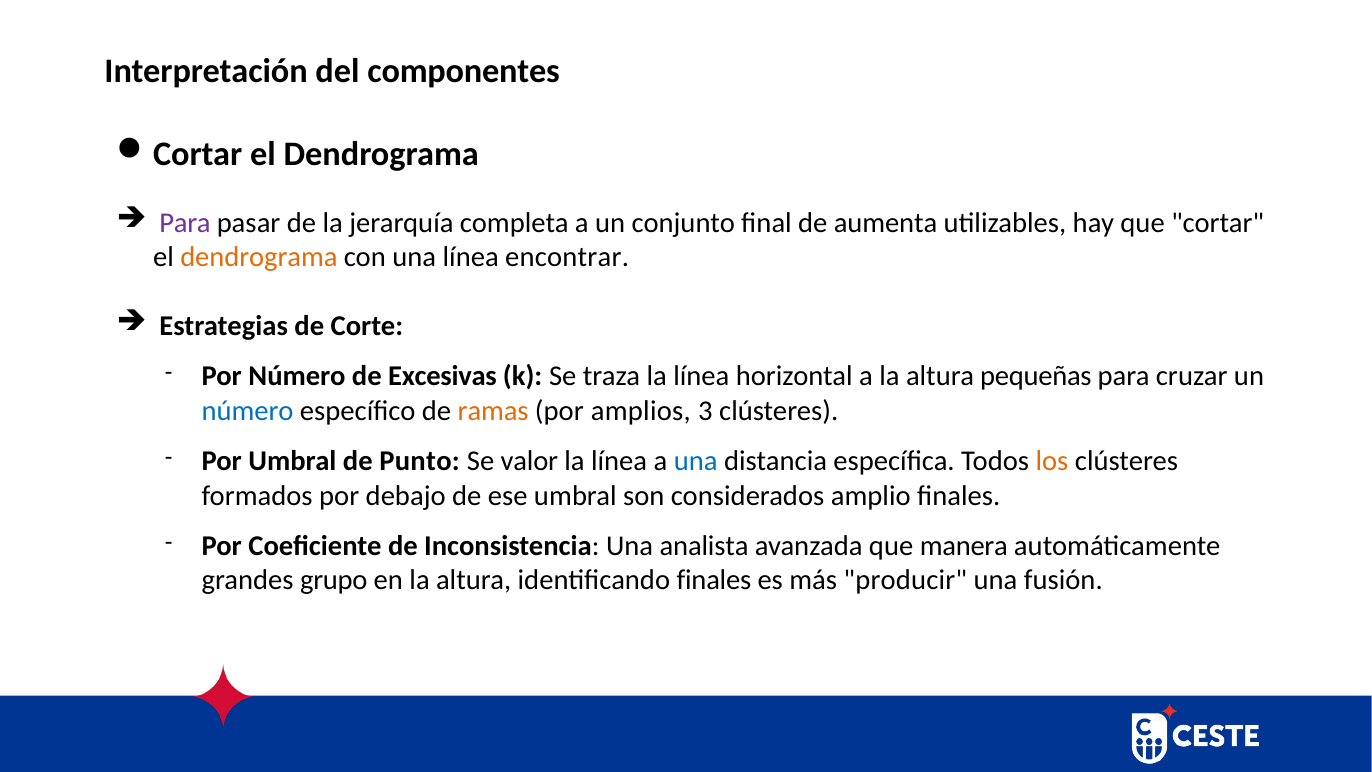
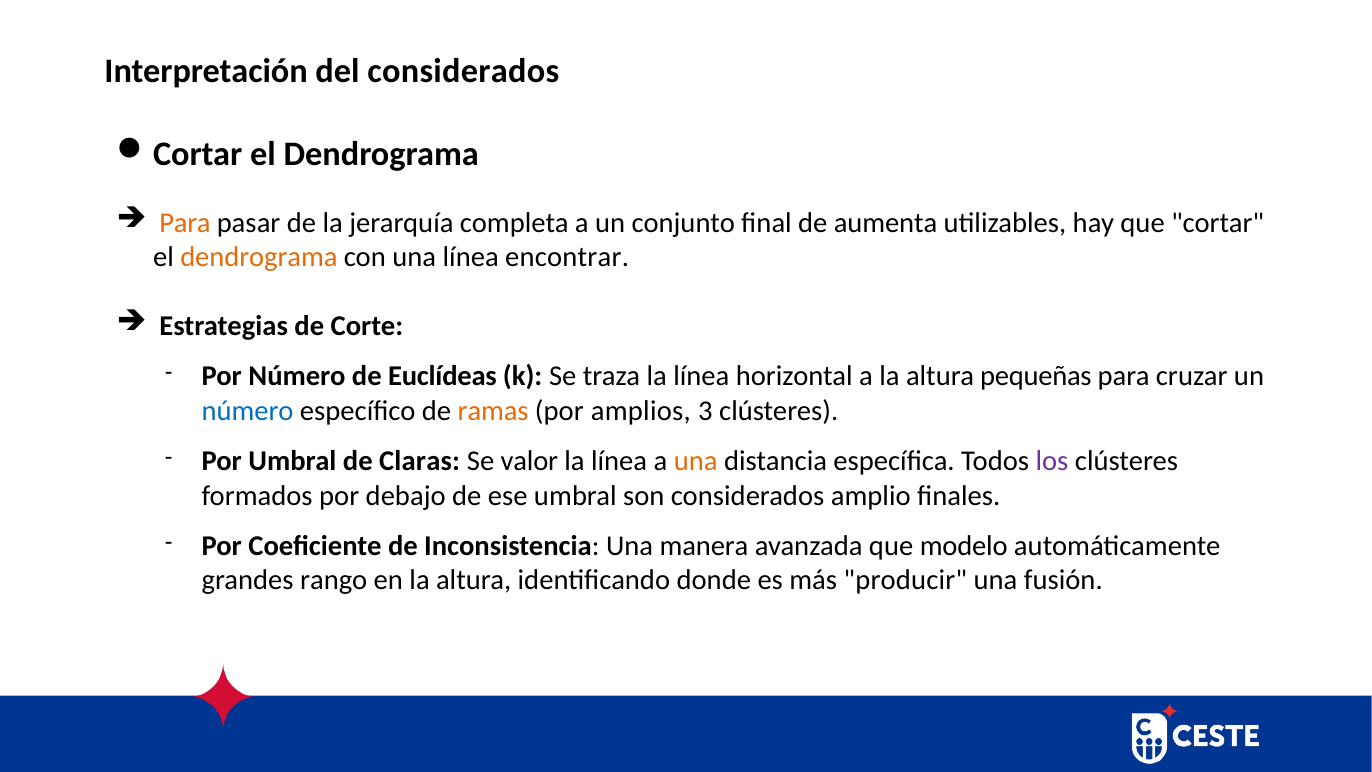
del componentes: componentes -> considerados
Para at (185, 223) colour: purple -> orange
Excesivas: Excesivas -> Euclídeas
Punto: Punto -> Claras
una at (696, 461) colour: blue -> orange
los colour: orange -> purple
analista: analista -> manera
manera: manera -> modelo
grupo: grupo -> rango
identificando finales: finales -> donde
